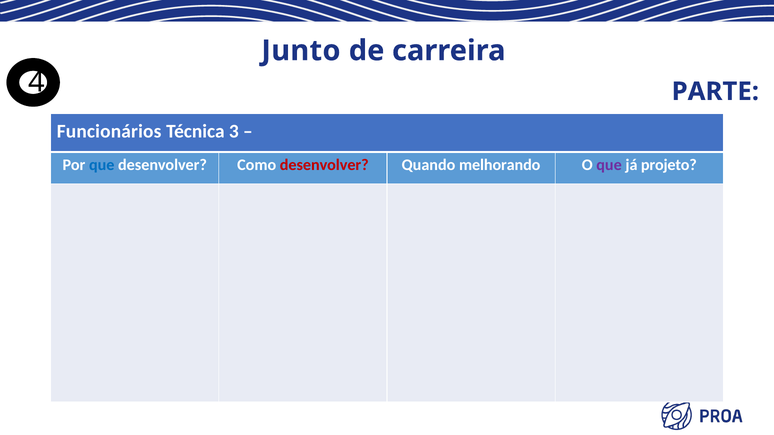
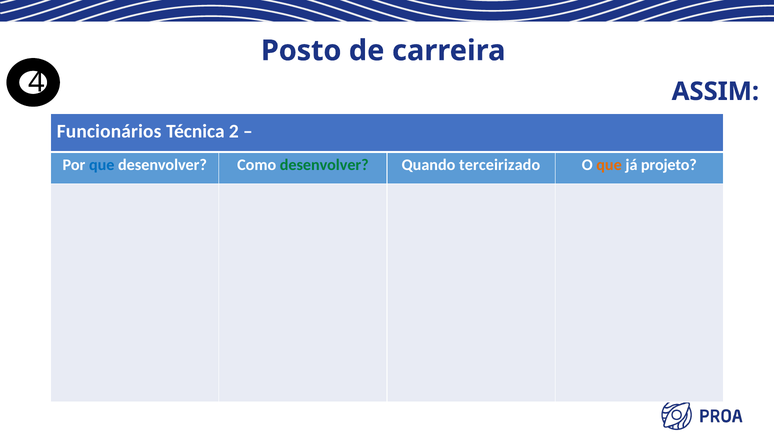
Junto: Junto -> Posto
PARTE: PARTE -> ASSIM
3: 3 -> 2
desenvolver at (324, 165) colour: red -> green
melhorando: melhorando -> terceirizado
que at (609, 165) colour: purple -> orange
